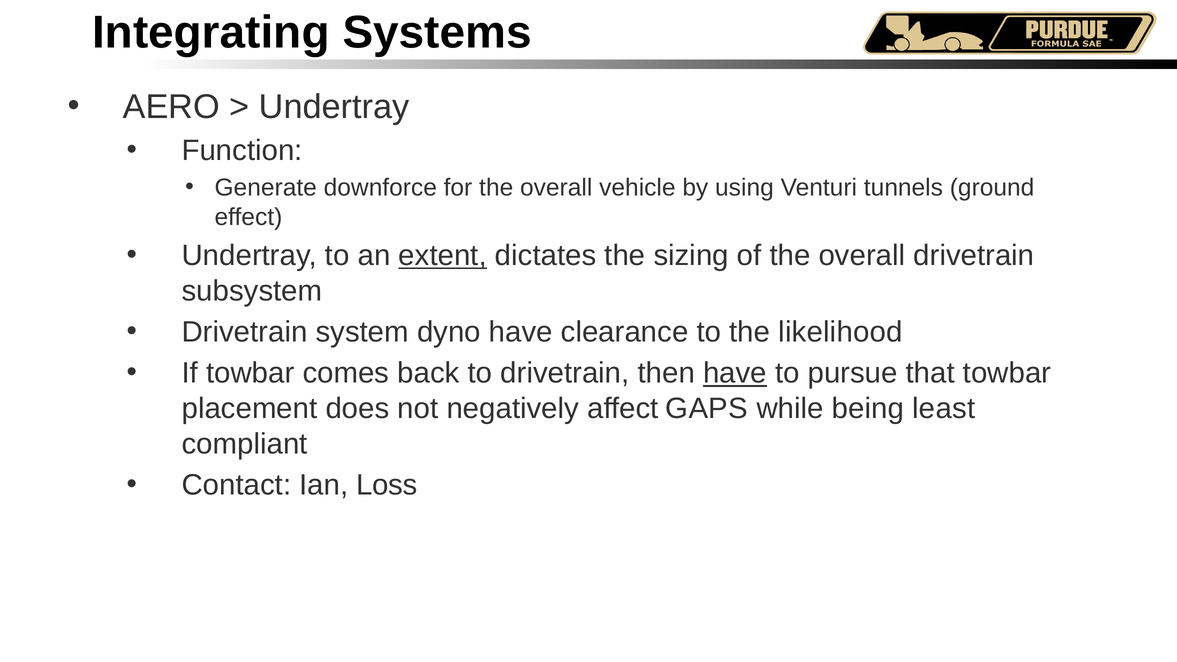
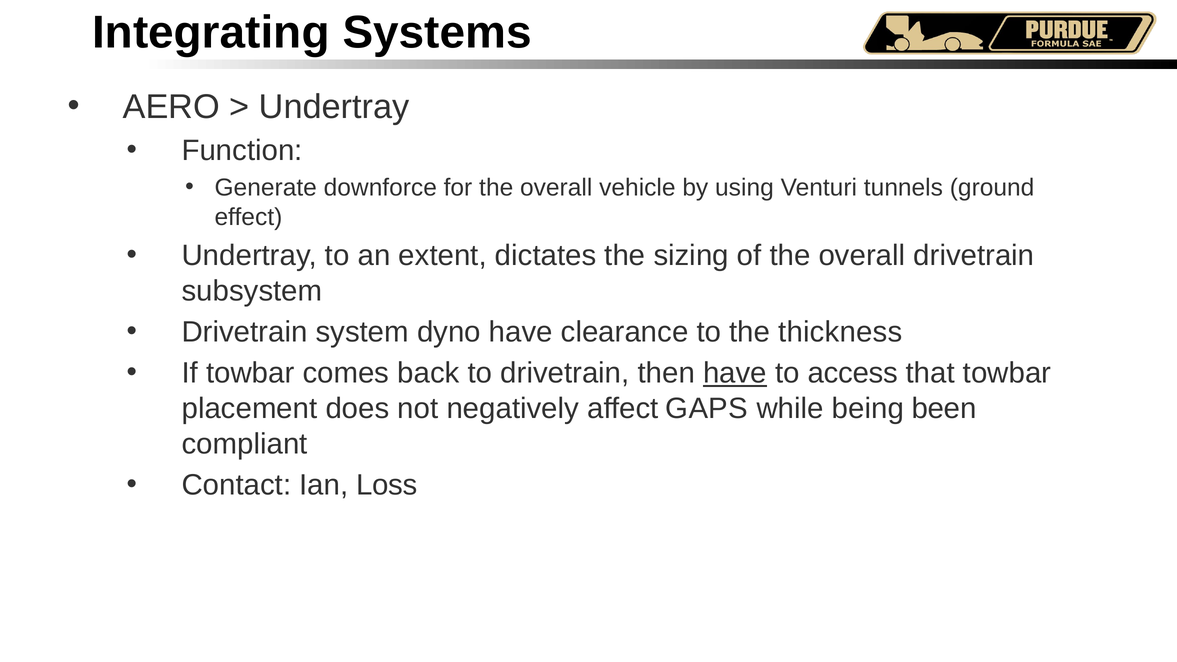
extent underline: present -> none
likelihood: likelihood -> thickness
pursue: pursue -> access
least: least -> been
